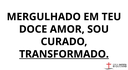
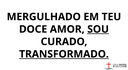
SOU underline: none -> present
